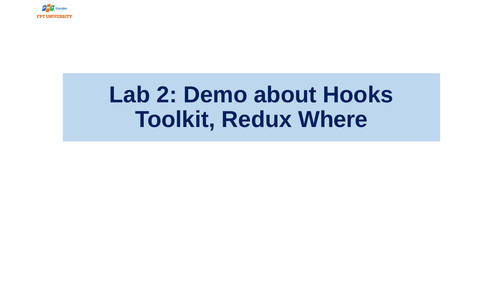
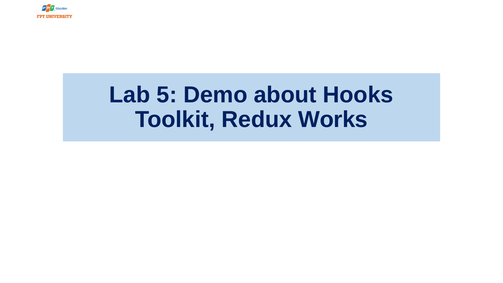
2: 2 -> 5
Where: Where -> Works
